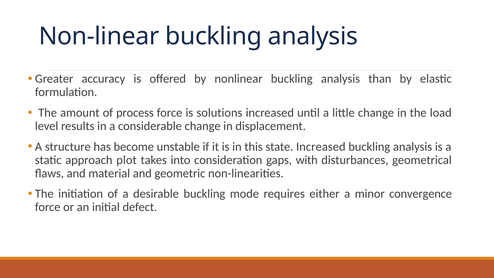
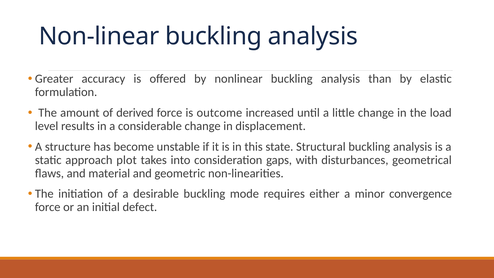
process: process -> derived
solutions: solutions -> outcome
state Increased: Increased -> Structural
